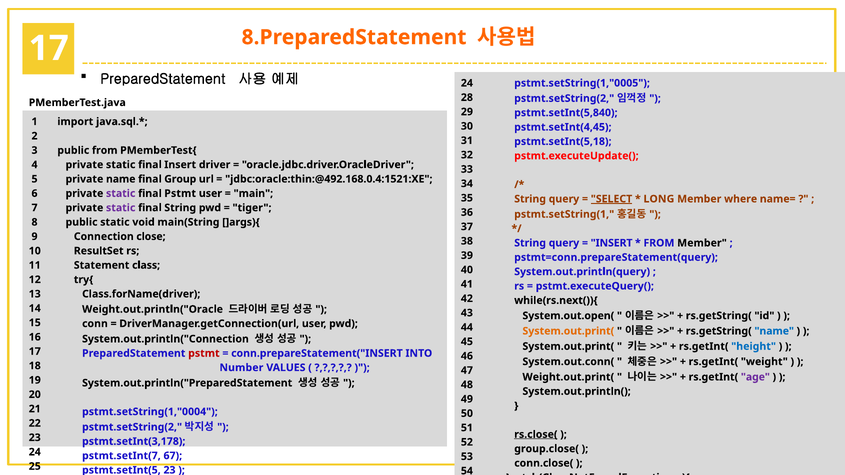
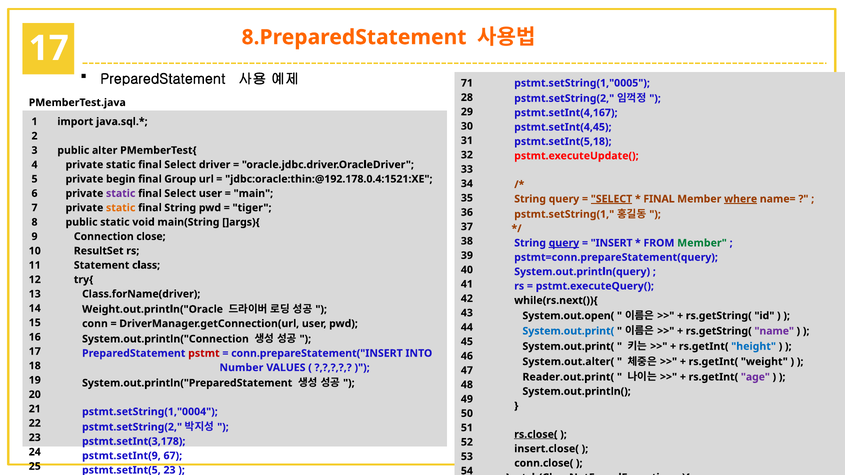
24 at (467, 83): 24 -> 71
pstmt.setInt(5,840: pstmt.setInt(5,840 -> pstmt.setInt(4,167
public from: from -> alter
Insert at (180, 165): Insert -> Select
private name: name -> begin
jdbc:oracle:thin:@492.168.0.4:1521:XE: jdbc:oracle:thin:@492.168.0.4:1521:XE -> jdbc:oracle:thin:@192.178.0.4:1521:XE
Pstmt at (180, 194): Pstmt -> Select
LONG at (659, 199): LONG -> FINAL
where underline: none -> present
static at (121, 208) colour: purple -> orange
query at (564, 243) underline: none -> present
Member at (702, 243) colour: black -> green
System.out.print( at (568, 331) colour: orange -> blue
name at (774, 331) colour: blue -> purple
System.out.conn(: System.out.conn( -> System.out.alter(
Weight.out.print(: Weight.out.print( -> Reader.out.print(
group.close(: group.close( -> insert.close(
pstmt.setInt(7: pstmt.setInt(7 -> pstmt.setInt(9
